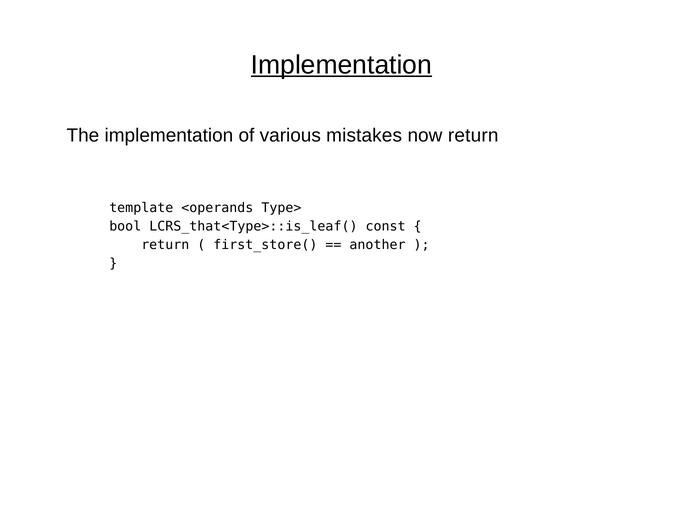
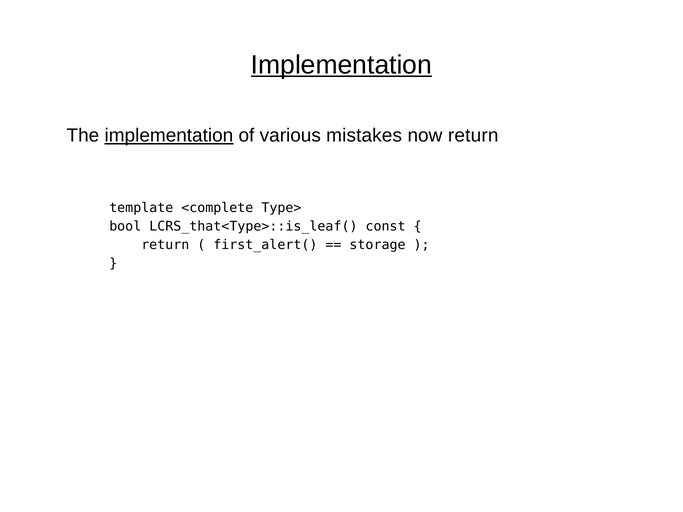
implementation at (169, 136) underline: none -> present
<operands: <operands -> <complete
first_store(: first_store( -> first_alert(
another: another -> storage
